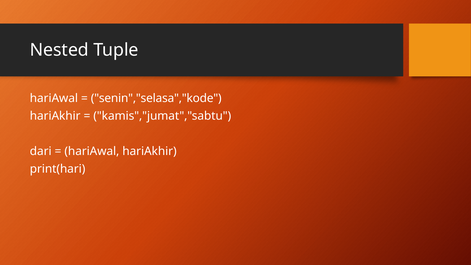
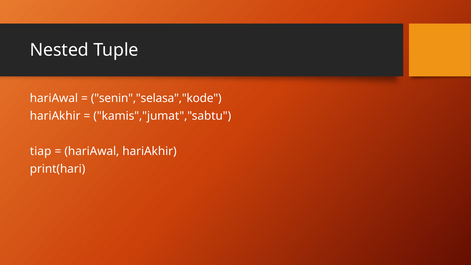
dari: dari -> tiap
